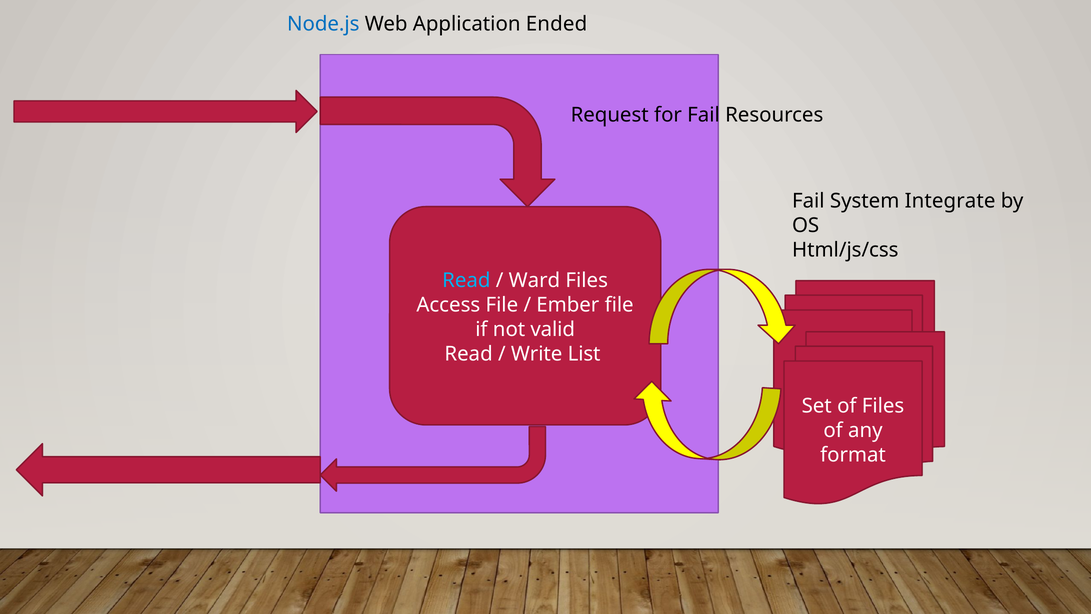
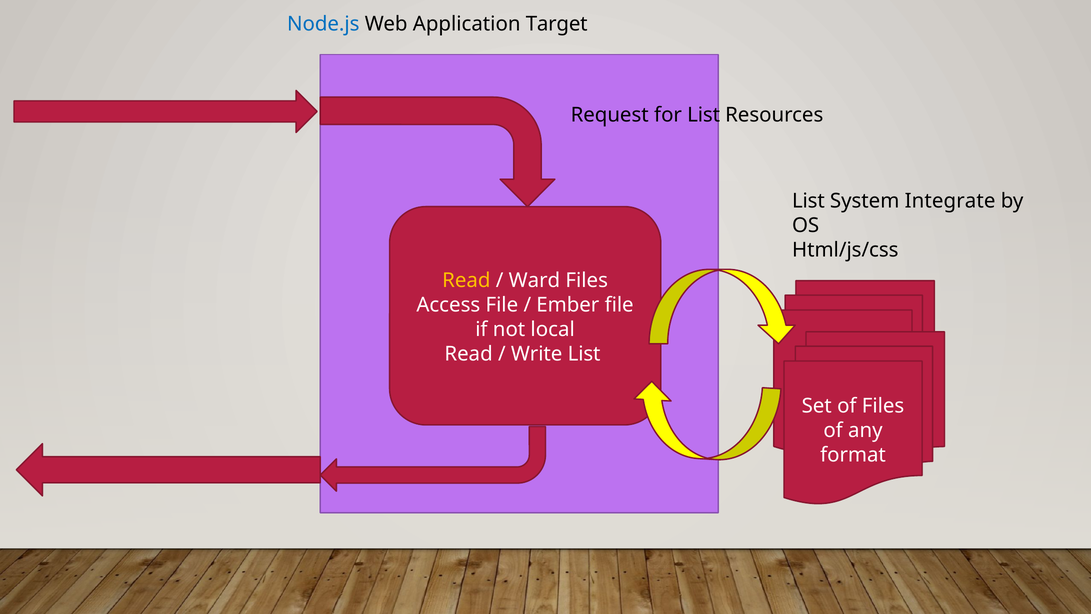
Ended: Ended -> Target
for Fail: Fail -> List
Fail at (808, 201): Fail -> List
Read at (466, 280) colour: light blue -> yellow
valid: valid -> local
